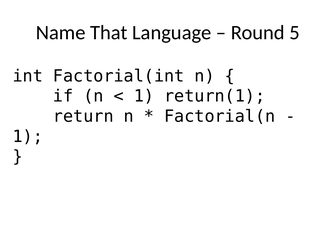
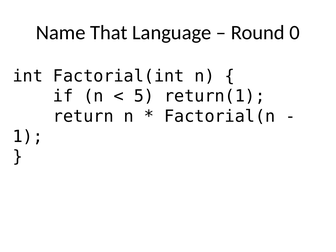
5: 5 -> 0
1 at (144, 96): 1 -> 5
